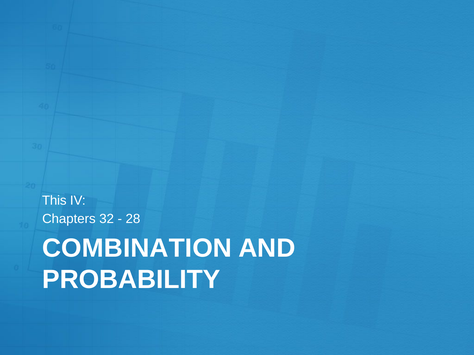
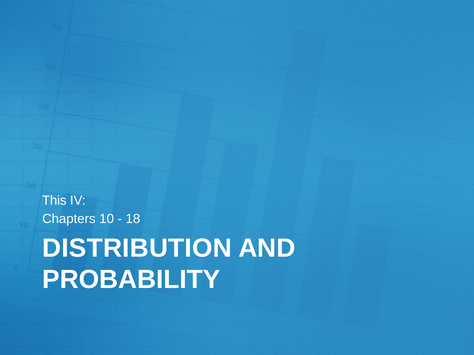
32: 32 -> 10
28: 28 -> 18
COMBINATION: COMBINATION -> DISTRIBUTION
